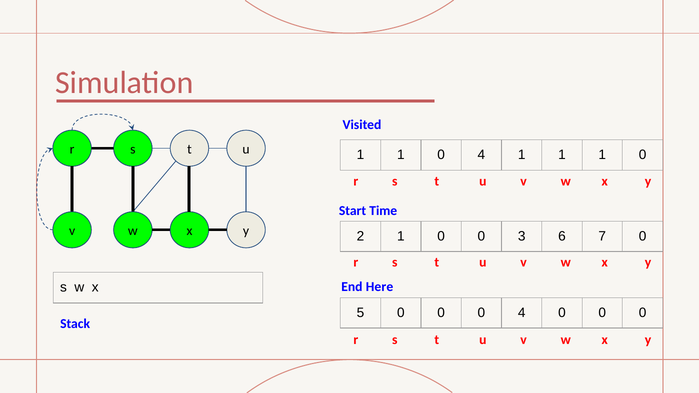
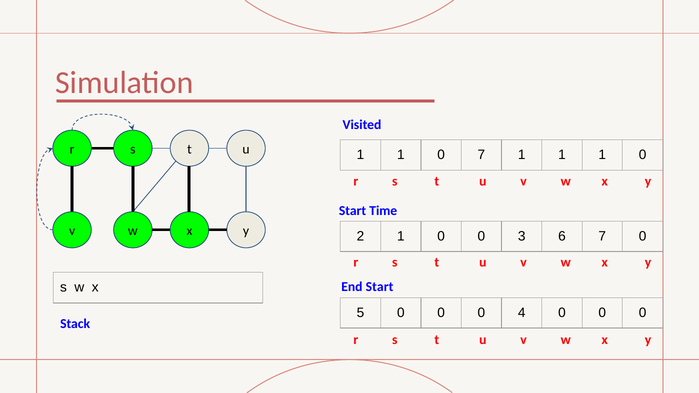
1 0 4: 4 -> 7
End Here: Here -> Start
